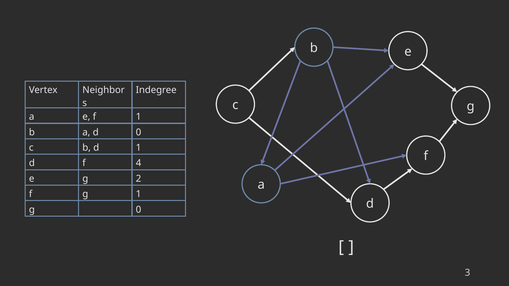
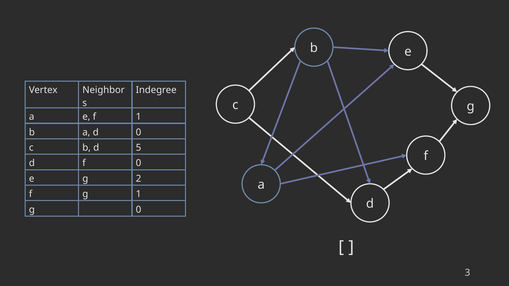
d 1: 1 -> 5
f 4: 4 -> 0
